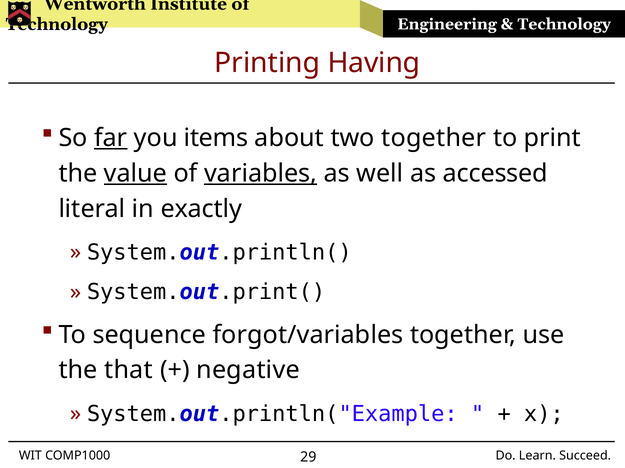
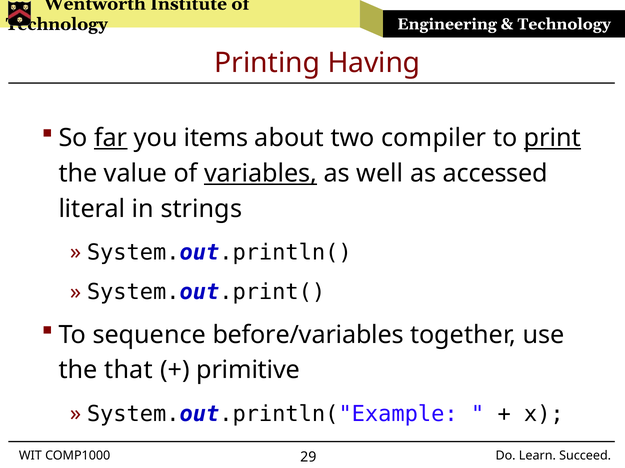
two together: together -> compiler
print underline: none -> present
value underline: present -> none
exactly: exactly -> strings
forgot/variables: forgot/variables -> before/variables
negative: negative -> primitive
